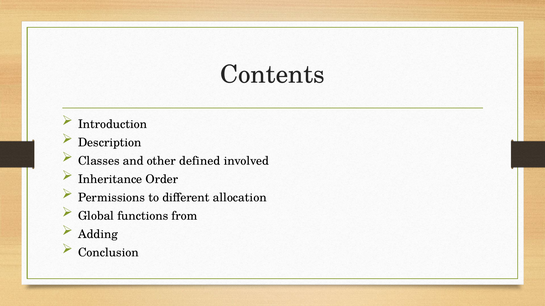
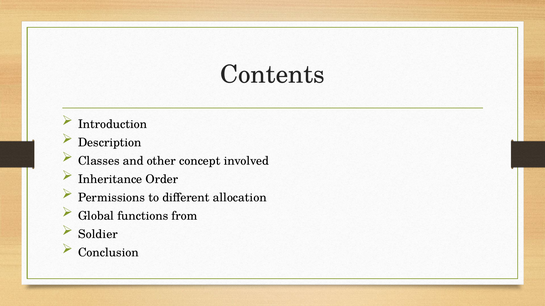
defined: defined -> concept
Adding: Adding -> Soldier
